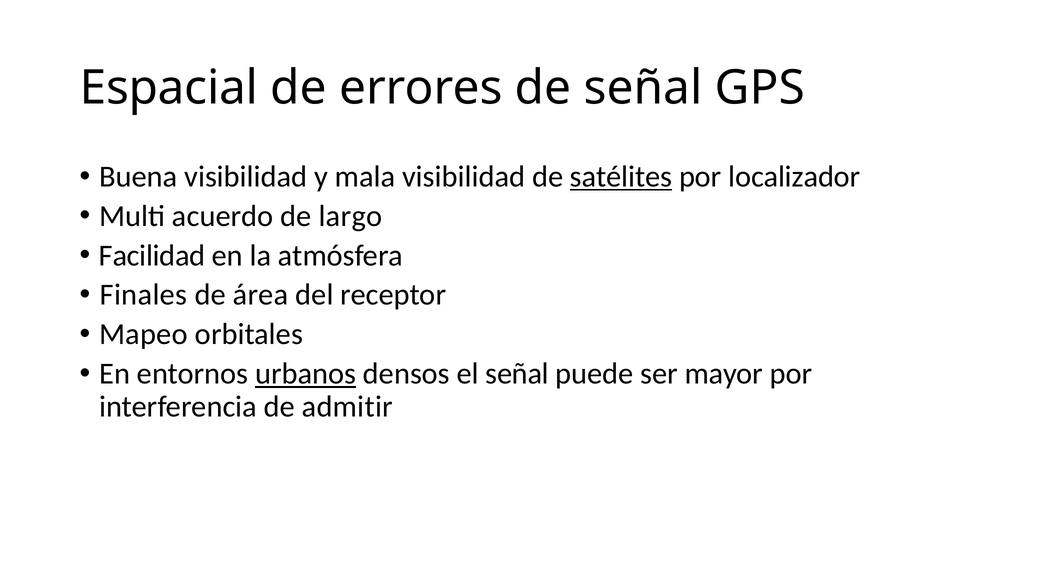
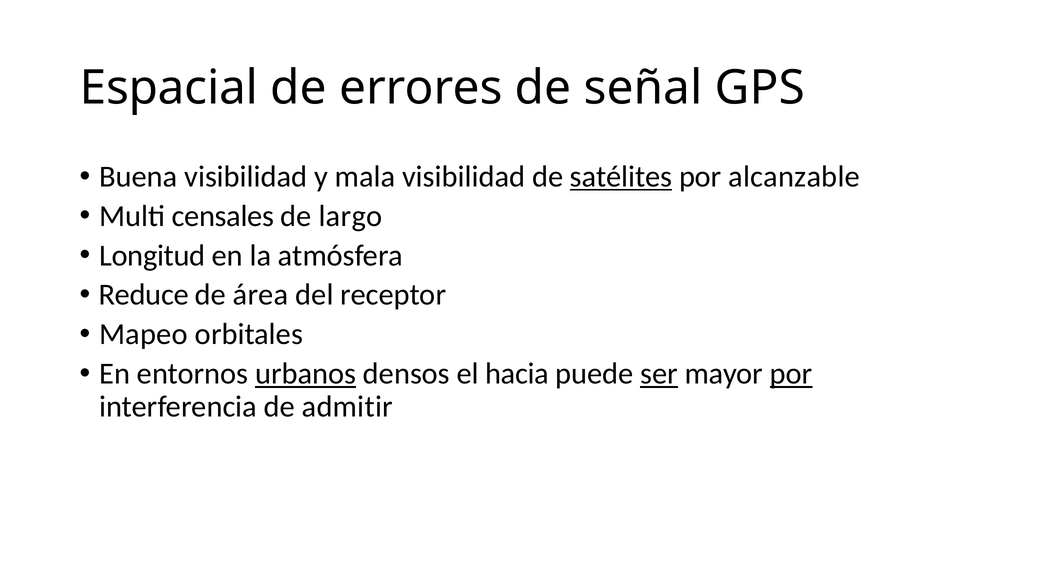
localizador: localizador -> alcanzable
acuerdo: acuerdo -> censales
Facilidad: Facilidad -> Longitud
Finales: Finales -> Reduce
el señal: señal -> hacia
ser underline: none -> present
por at (791, 374) underline: none -> present
